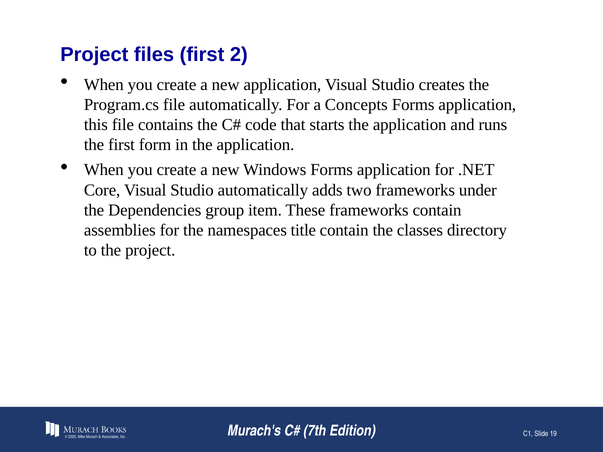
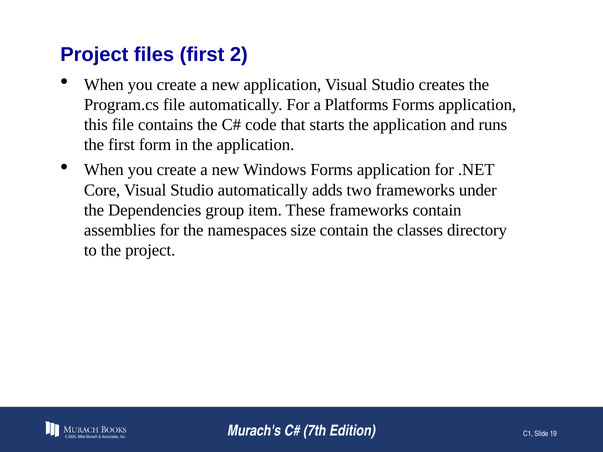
Concepts: Concepts -> Platforms
title: title -> size
